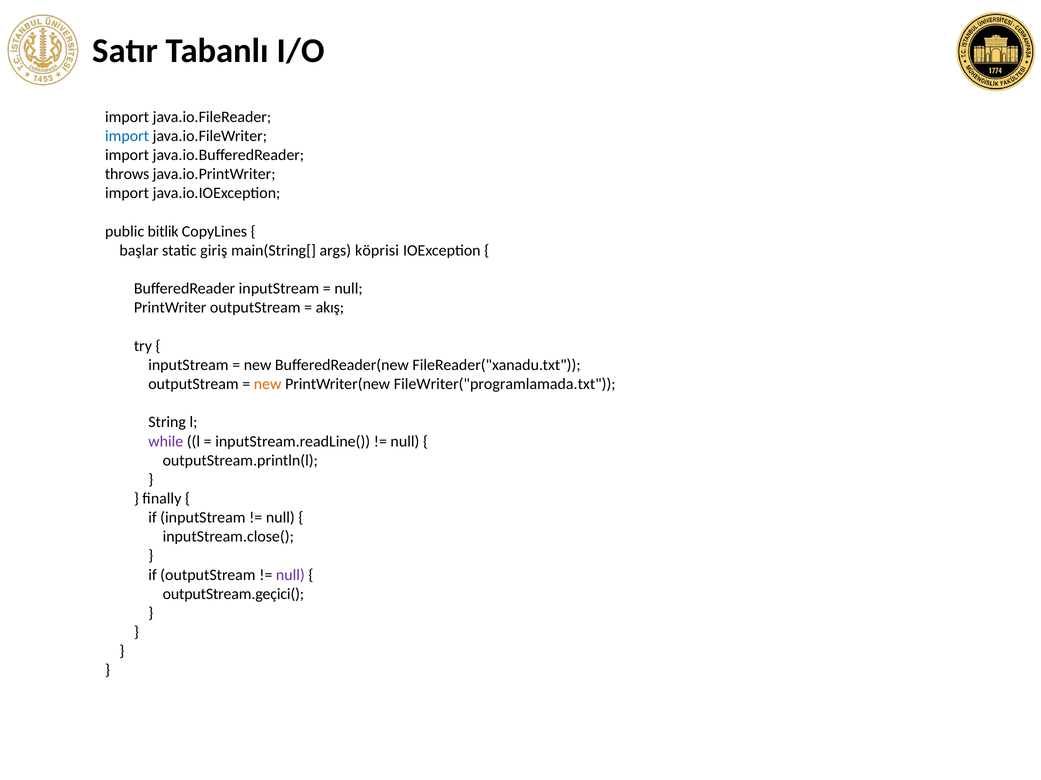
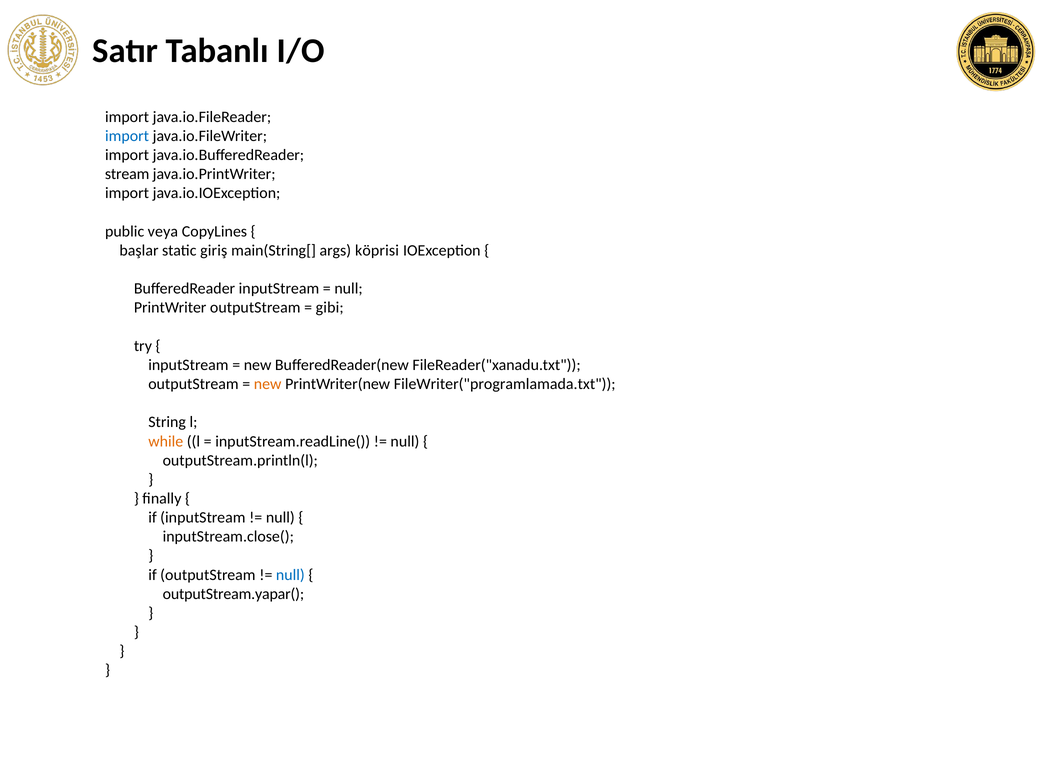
throws: throws -> stream
bitlik: bitlik -> veya
akış: akış -> gibi
while colour: purple -> orange
null at (290, 575) colour: purple -> blue
outputStream.geçici(: outputStream.geçici( -> outputStream.yapar(
